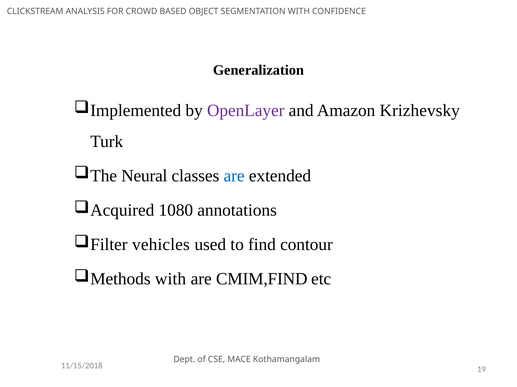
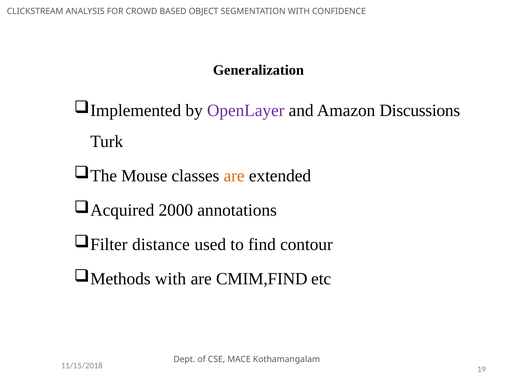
Krizhevsky: Krizhevsky -> Discussions
Neural: Neural -> Mouse
are at (234, 176) colour: blue -> orange
1080: 1080 -> 2000
vehicles: vehicles -> distance
